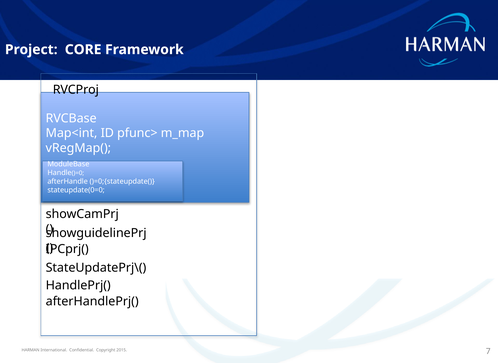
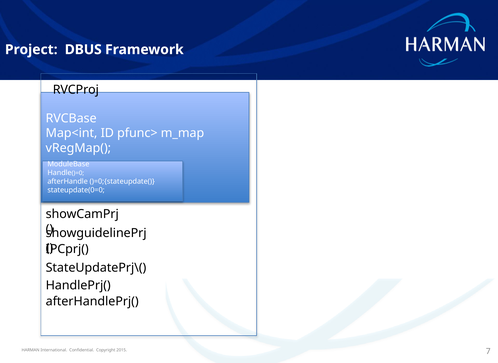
CORE: CORE -> DBUS
